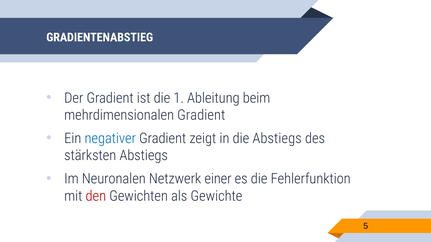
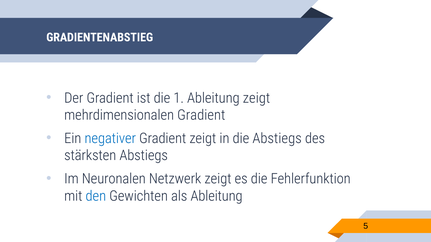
Ableitung beim: beim -> zeigt
Netzwerk einer: einer -> zeigt
den colour: red -> blue
als Gewichte: Gewichte -> Ableitung
